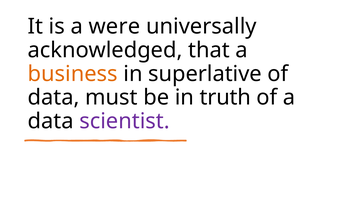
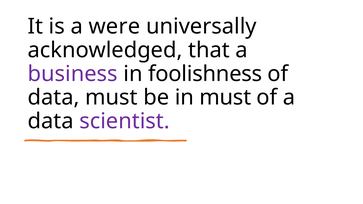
business colour: orange -> purple
superlative: superlative -> foolishness
in truth: truth -> must
